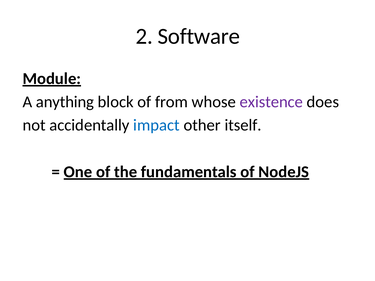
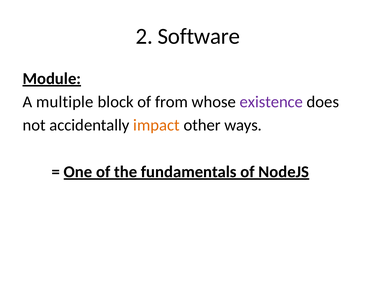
anything: anything -> multiple
impact colour: blue -> orange
itself: itself -> ways
